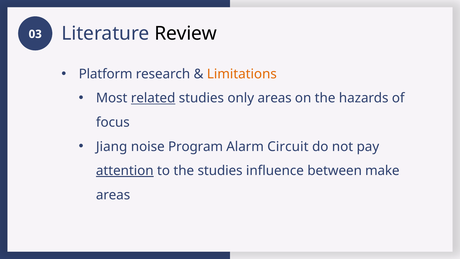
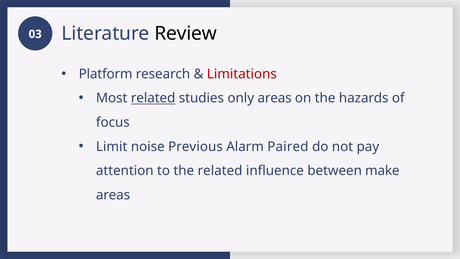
Limitations colour: orange -> red
Jiang: Jiang -> Limit
Program: Program -> Previous
Circuit: Circuit -> Paired
attention underline: present -> none
the studies: studies -> related
